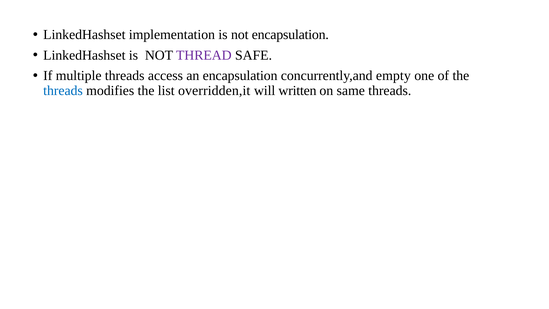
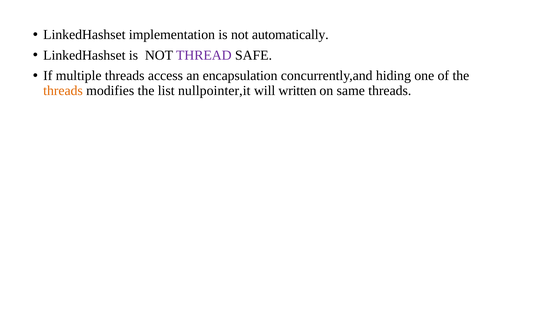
not encapsulation: encapsulation -> automatically
empty: empty -> hiding
threads at (63, 91) colour: blue -> orange
overridden,it: overridden,it -> nullpointer,it
